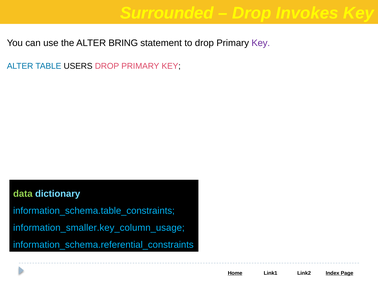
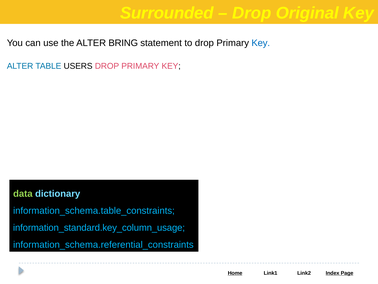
Invokes: Invokes -> Original
Key at (261, 43) colour: purple -> blue
information_smaller.key_column_usage: information_smaller.key_column_usage -> information_standard.key_column_usage
